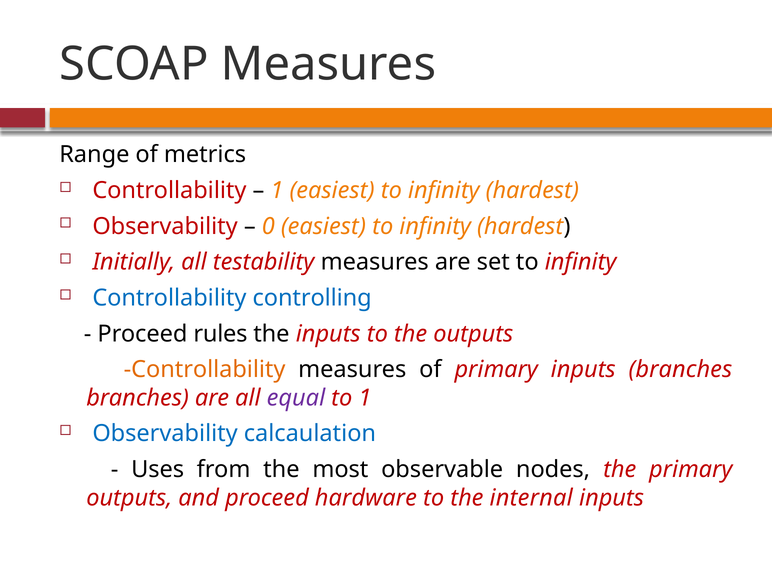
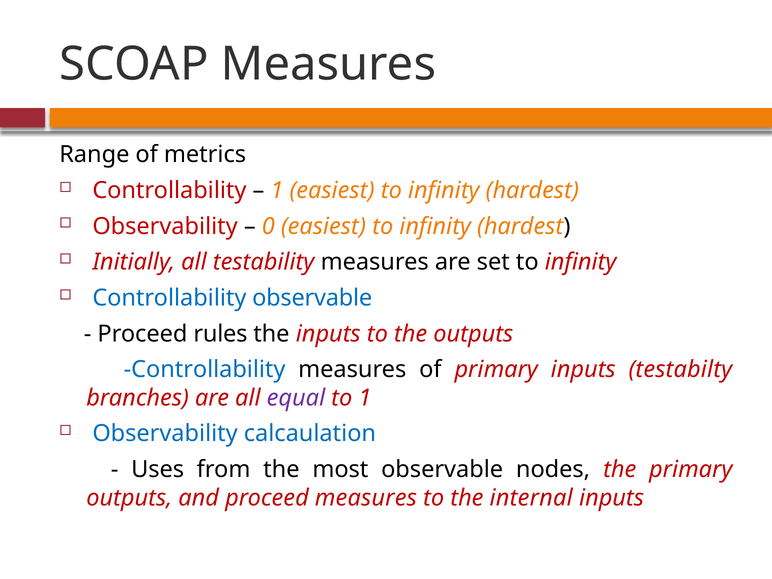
Controllability controlling: controlling -> observable
Controllability at (205, 370) colour: orange -> blue
inputs branches: branches -> testabilty
proceed hardware: hardware -> measures
